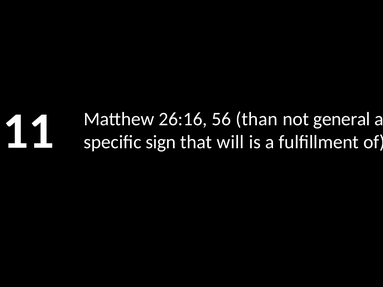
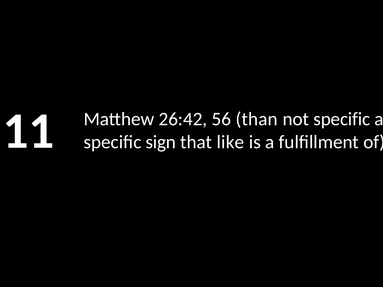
26:16: 26:16 -> 26:42
not general: general -> specific
will: will -> like
